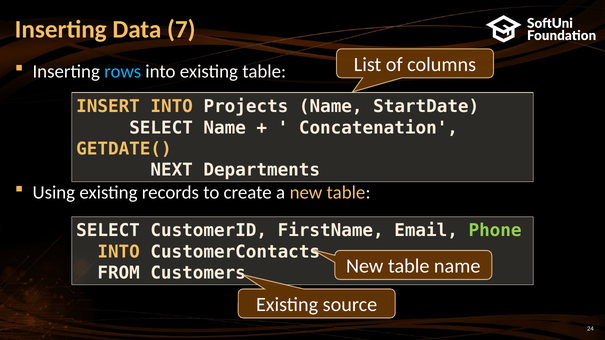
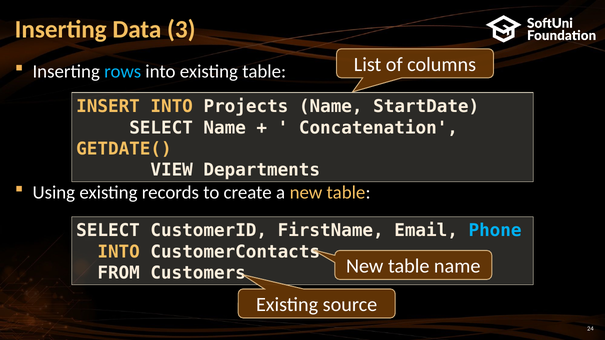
7: 7 -> 3
NEXT: NEXT -> VIEW
Phone colour: light green -> light blue
